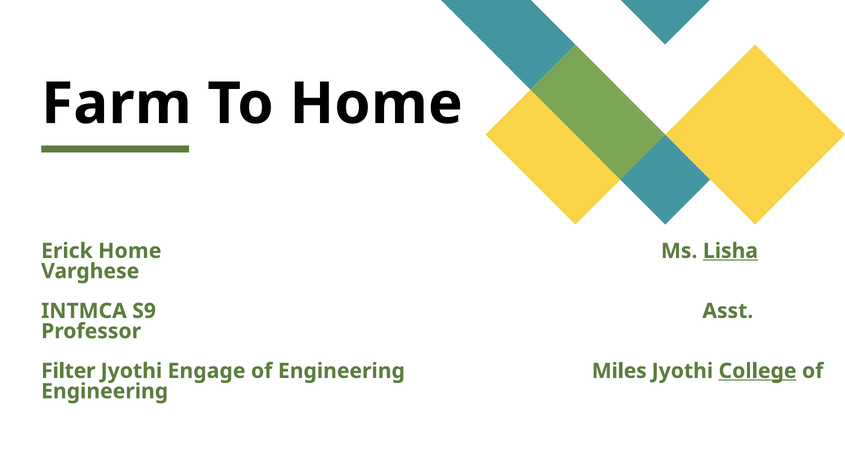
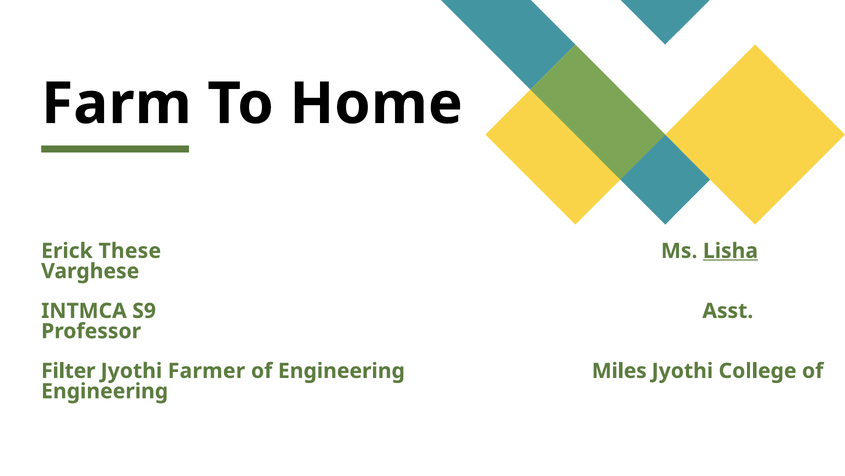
Erick Home: Home -> These
Engage: Engage -> Farmer
College underline: present -> none
